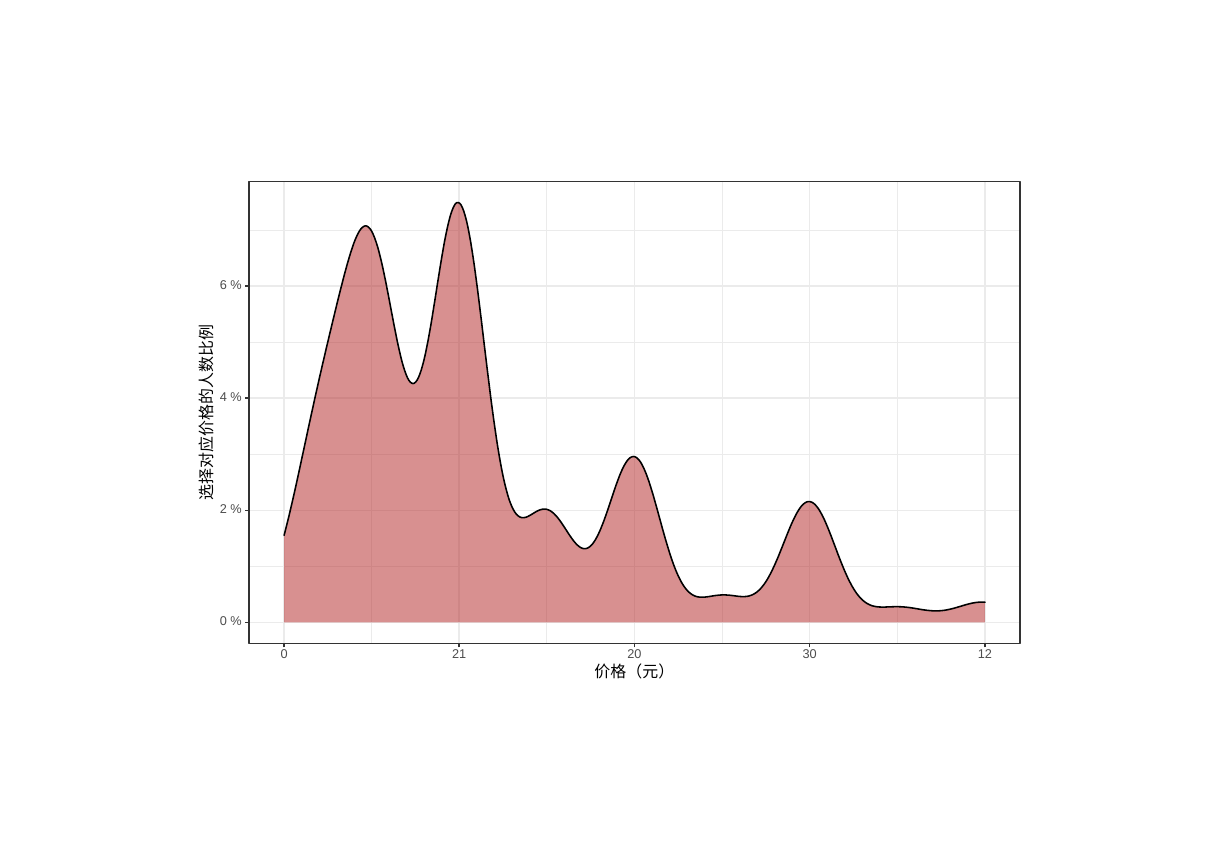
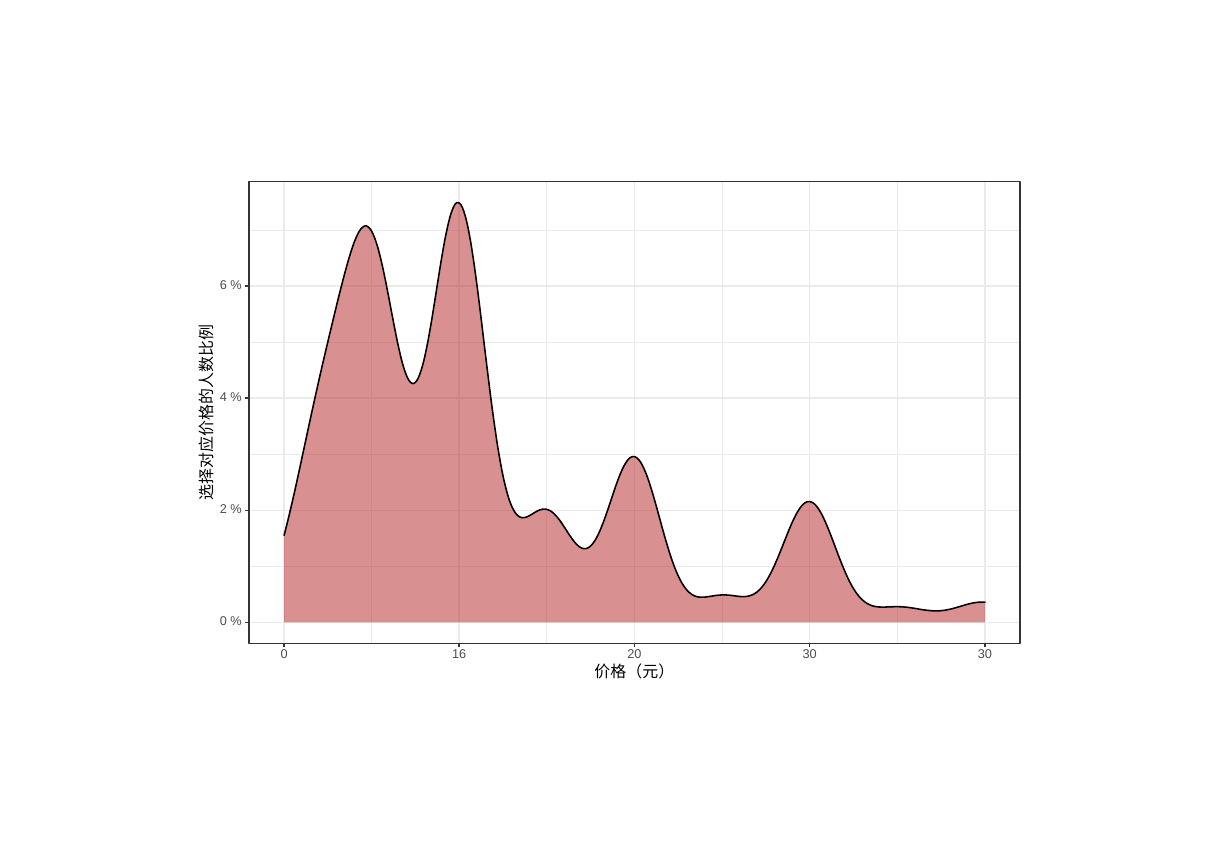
21: 21 -> 16
30 12: 12 -> 30
